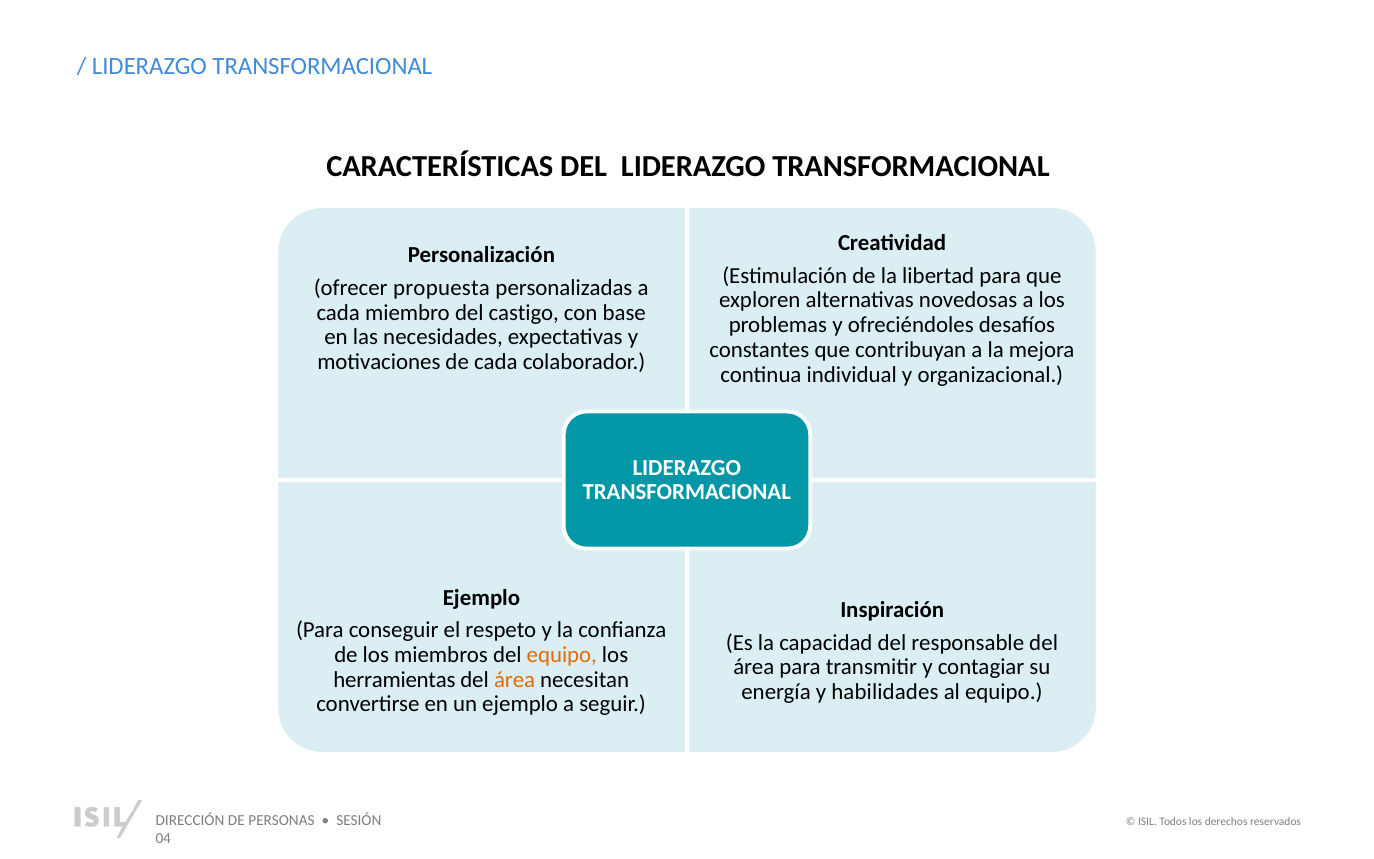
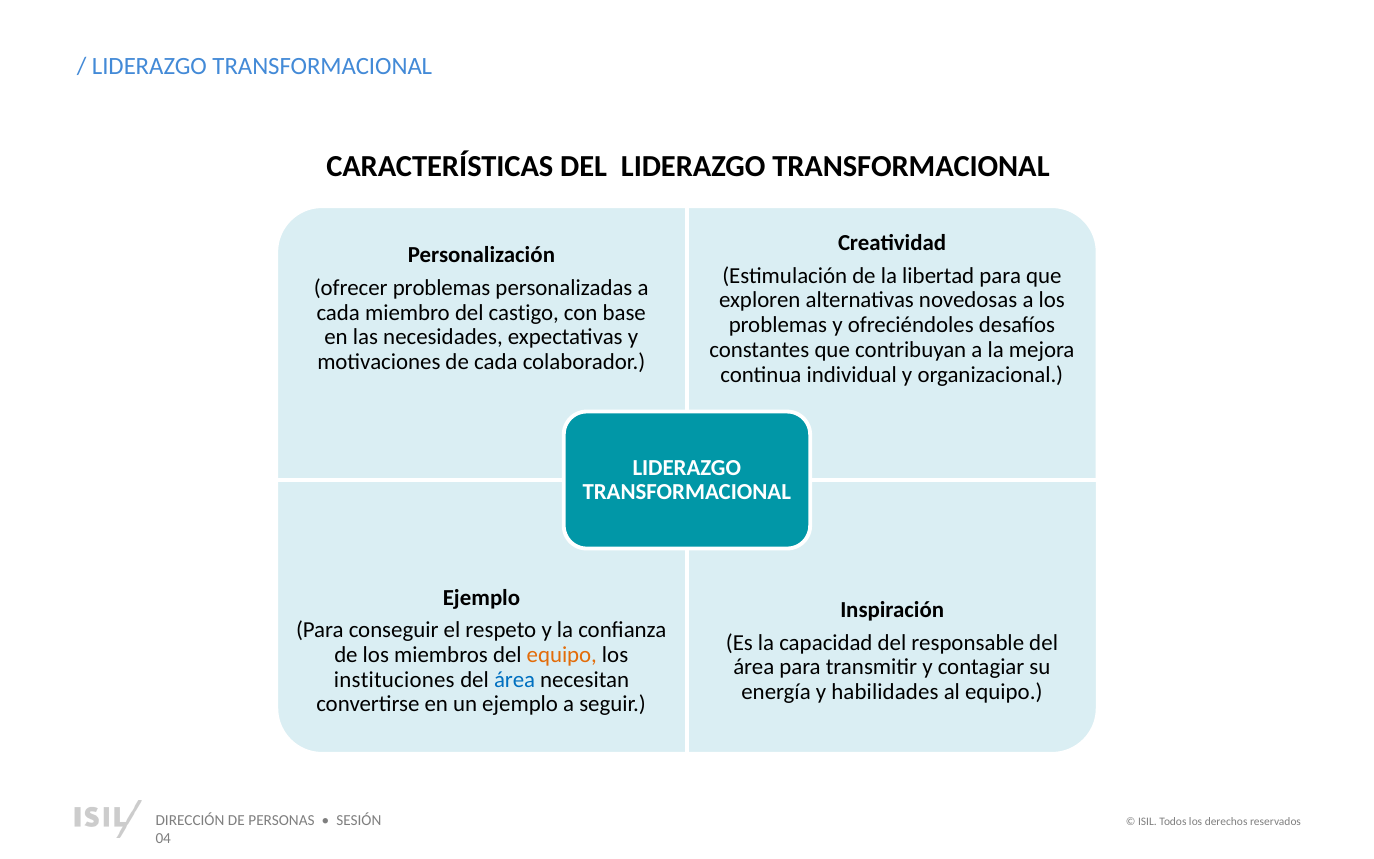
ofrecer propuesta: propuesta -> problemas
herramientas: herramientas -> instituciones
área at (515, 680) colour: orange -> blue
